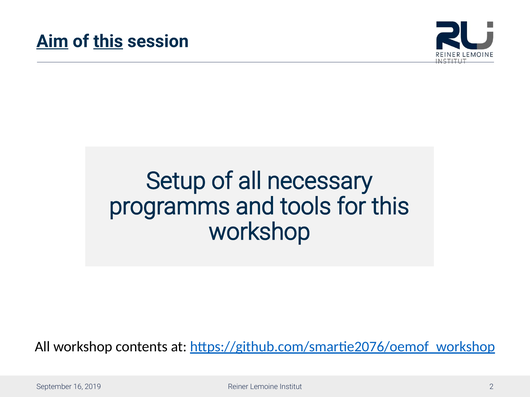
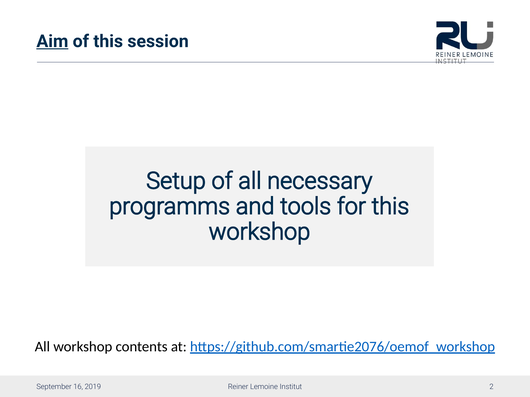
this at (108, 41) underline: present -> none
